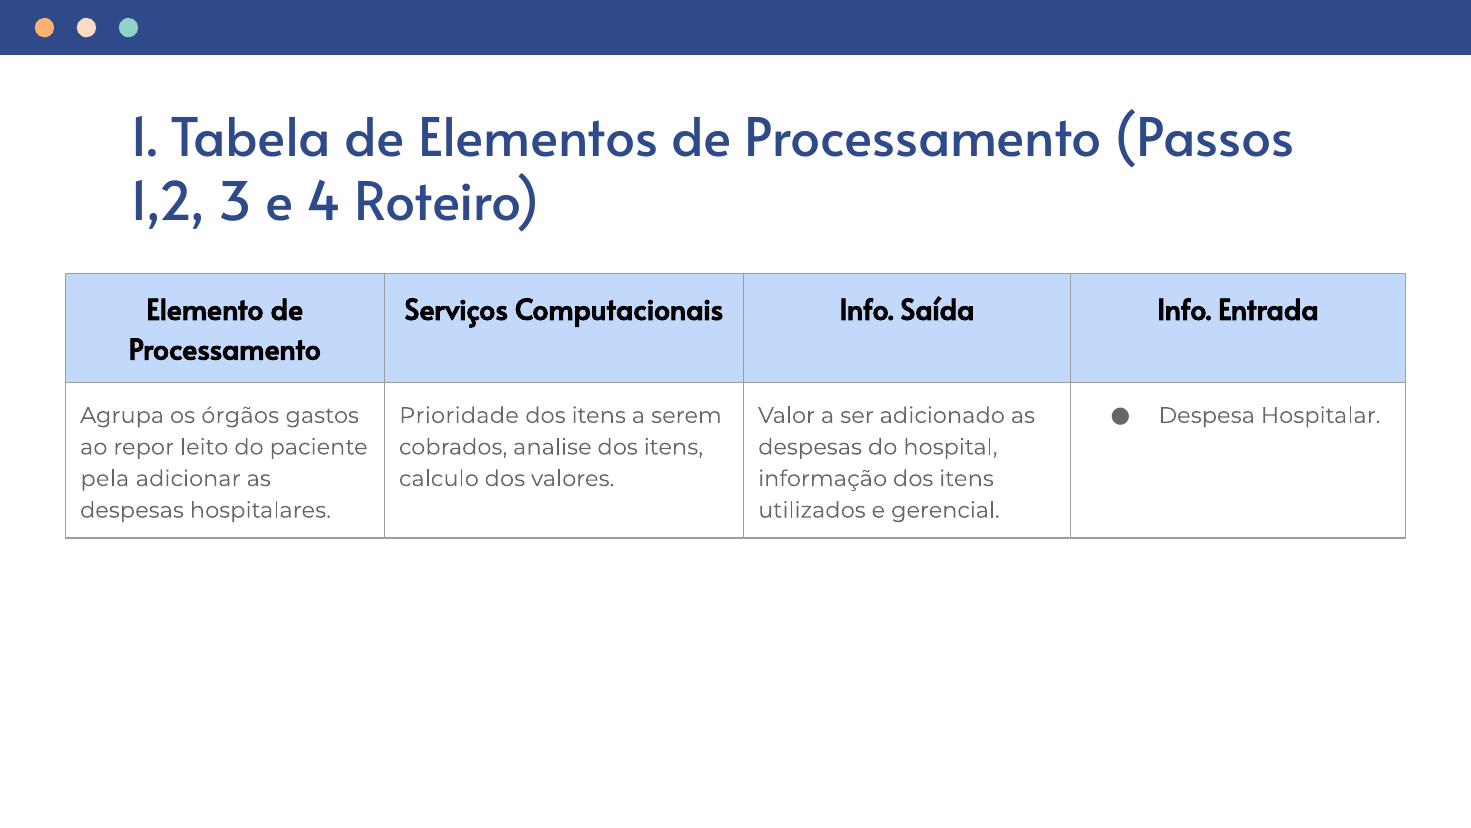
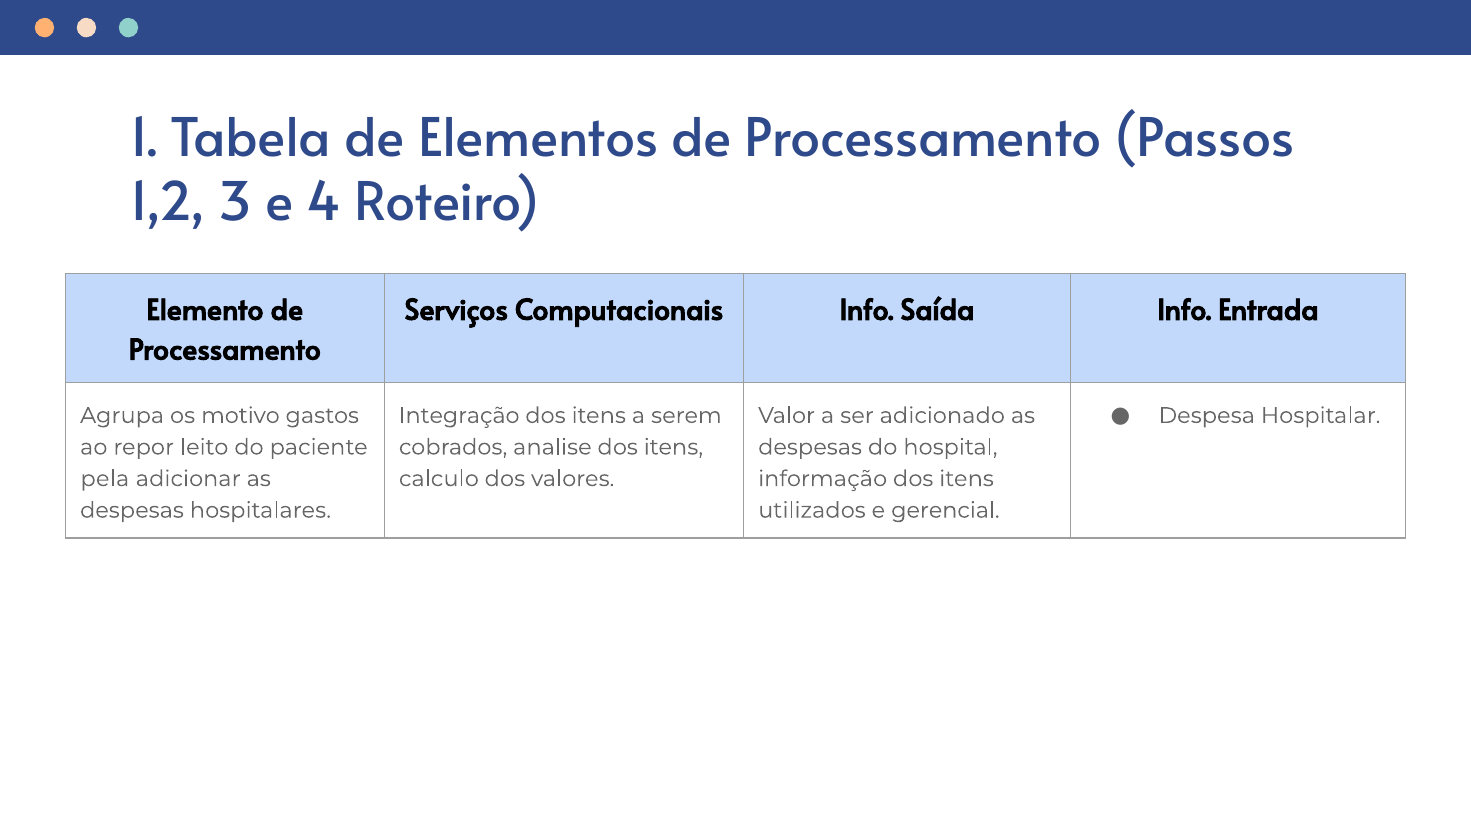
órgãos: órgãos -> motivo
Prioridade: Prioridade -> Integração
